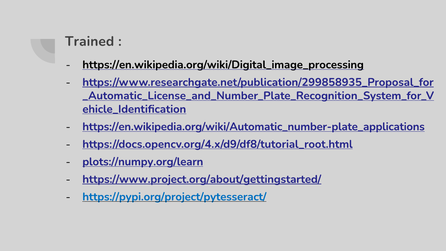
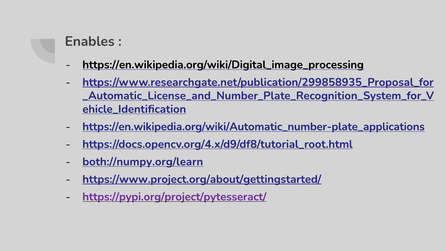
Trained: Trained -> Enables
plots://numpy.org/learn: plots://numpy.org/learn -> both://numpy.org/learn
https://pypi.org/project/pytesseract/ colour: blue -> purple
